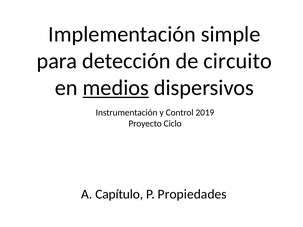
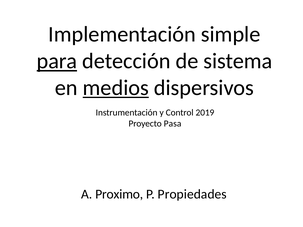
para underline: none -> present
circuito: circuito -> sistema
Ciclo: Ciclo -> Pasa
Capítulo: Capítulo -> Proximo
